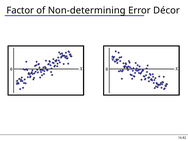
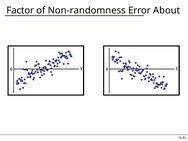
Non-determining: Non-determining -> Non-randomness
Décor: Décor -> About
